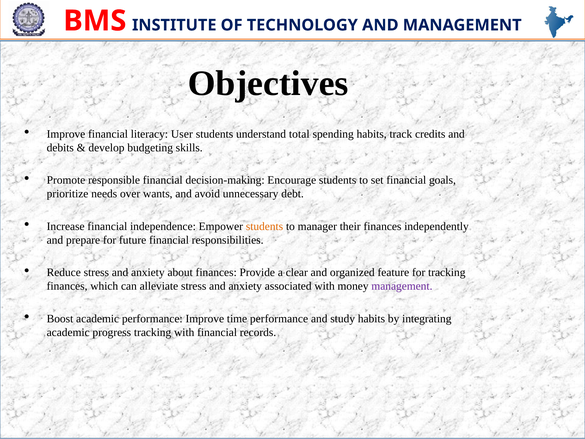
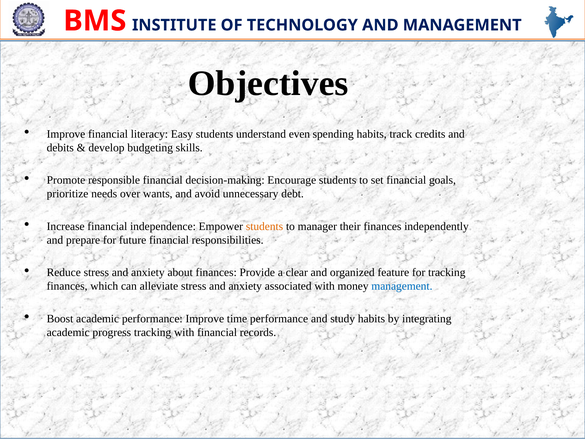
User: User -> Easy
total: total -> even
management at (402, 286) colour: purple -> blue
